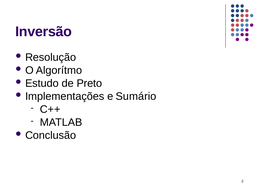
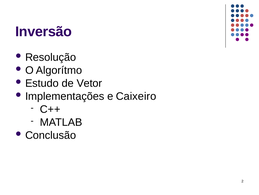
Preto: Preto -> Vetor
Sumário: Sumário -> Caixeiro
